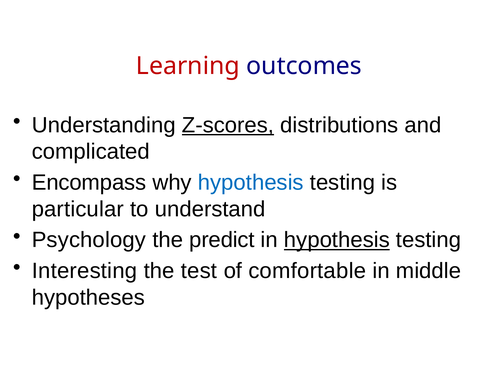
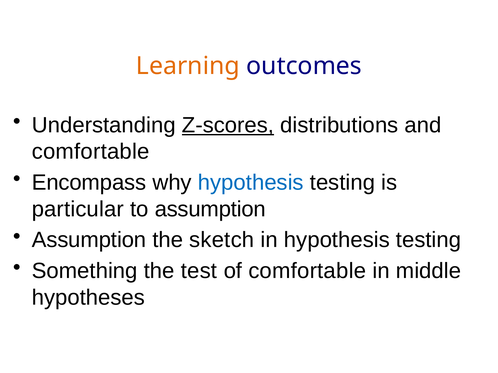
Learning colour: red -> orange
complicated at (91, 152): complicated -> comfortable
to understand: understand -> assumption
Psychology at (89, 240): Psychology -> Assumption
predict: predict -> sketch
hypothesis at (337, 240) underline: present -> none
Interesting: Interesting -> Something
